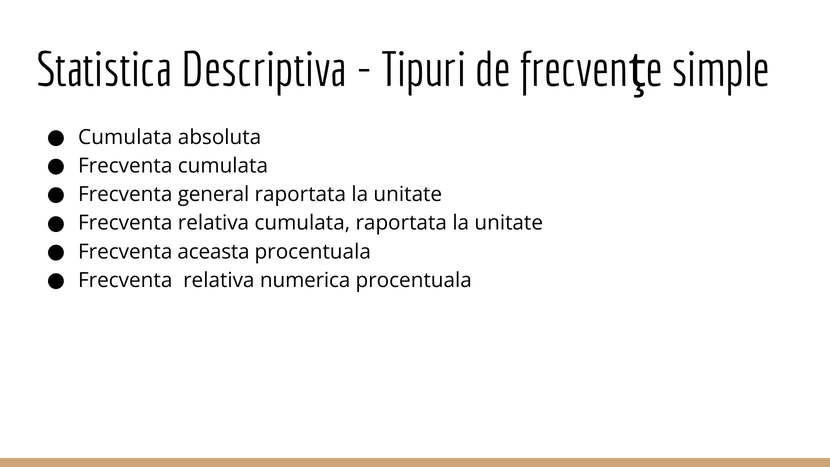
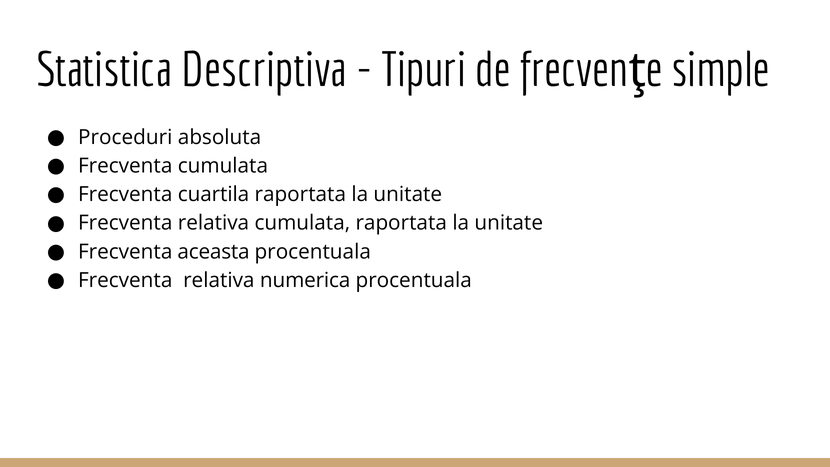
Cumulata at (125, 137): Cumulata -> Proceduri
general: general -> cuartila
